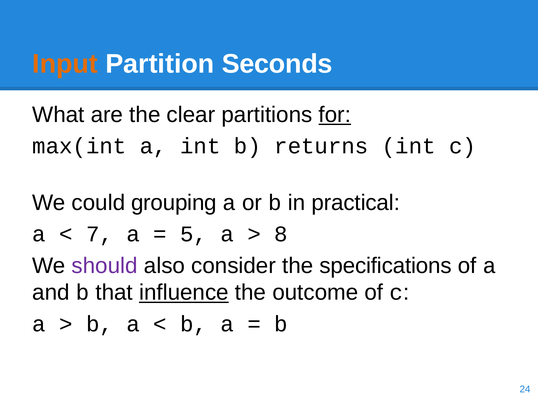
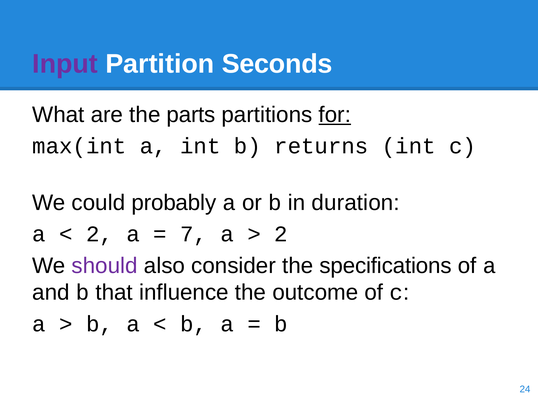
Input colour: orange -> purple
clear: clear -> parts
grouping: grouping -> probably
practical: practical -> duration
7 at (100, 234): 7 -> 2
5: 5 -> 7
8 at (281, 234): 8 -> 2
influence underline: present -> none
